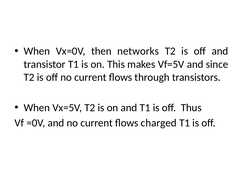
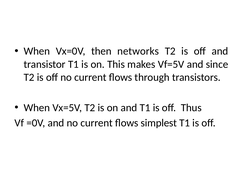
charged: charged -> simplest
